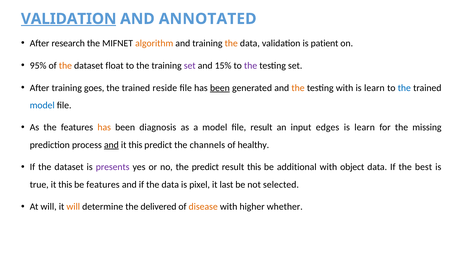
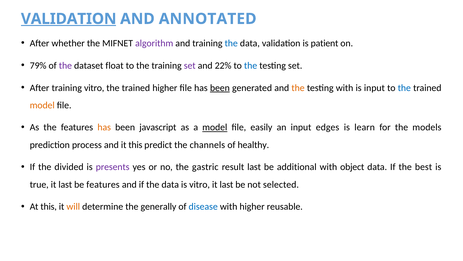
research: research -> whether
algorithm colour: orange -> purple
the at (231, 43) colour: orange -> blue
95%: 95% -> 79%
the at (65, 65) colour: orange -> purple
15%: 15% -> 22%
the at (251, 65) colour: purple -> blue
training goes: goes -> vitro
trained reside: reside -> higher
learn at (374, 88): learn -> input
model at (42, 105) colour: blue -> orange
diagnosis: diagnosis -> javascript
model at (215, 127) underline: none -> present
file result: result -> easily
missing: missing -> models
and at (111, 145) underline: present -> none
If the dataset: dataset -> divided
the predict: predict -> gastric
result this: this -> last
true it this: this -> last
is pixel: pixel -> vitro
At will: will -> this
delivered: delivered -> generally
disease colour: orange -> blue
whether: whether -> reusable
